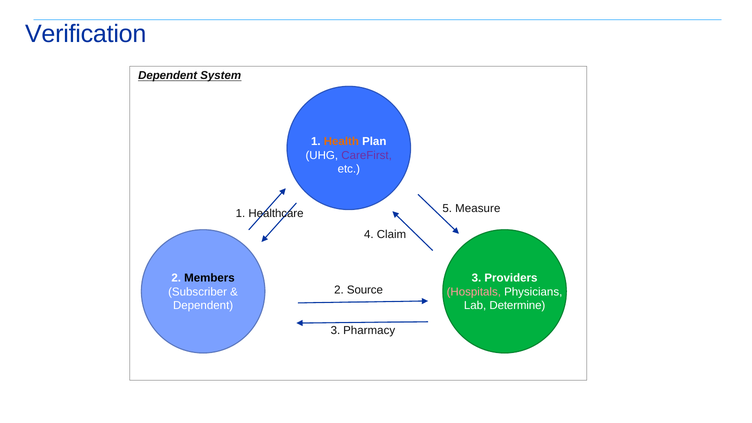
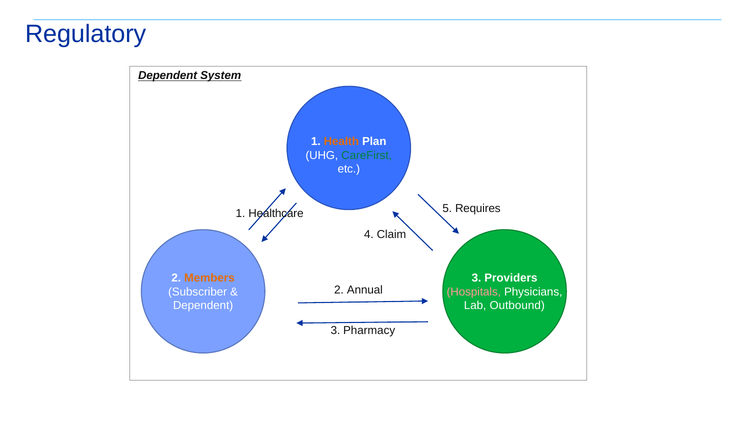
Verification: Verification -> Regulatory
CareFirst colour: purple -> green
Measure: Measure -> Requires
Members colour: black -> orange
Source: Source -> Annual
Determine: Determine -> Outbound
